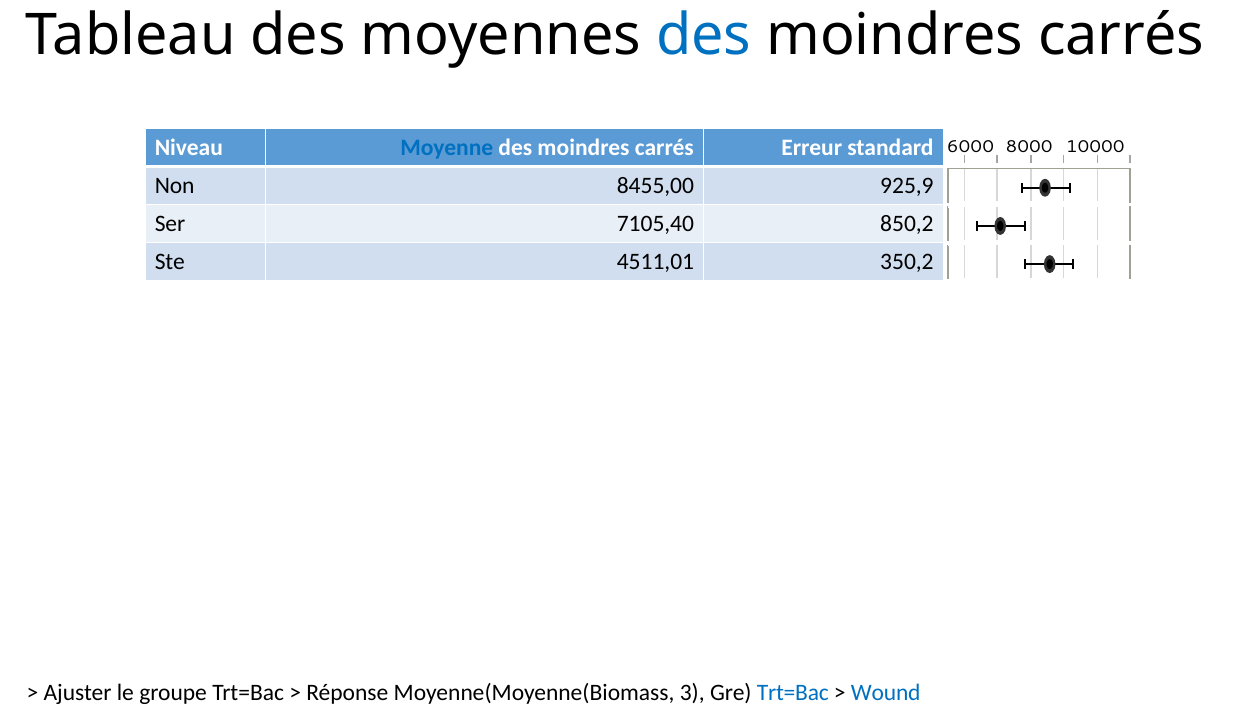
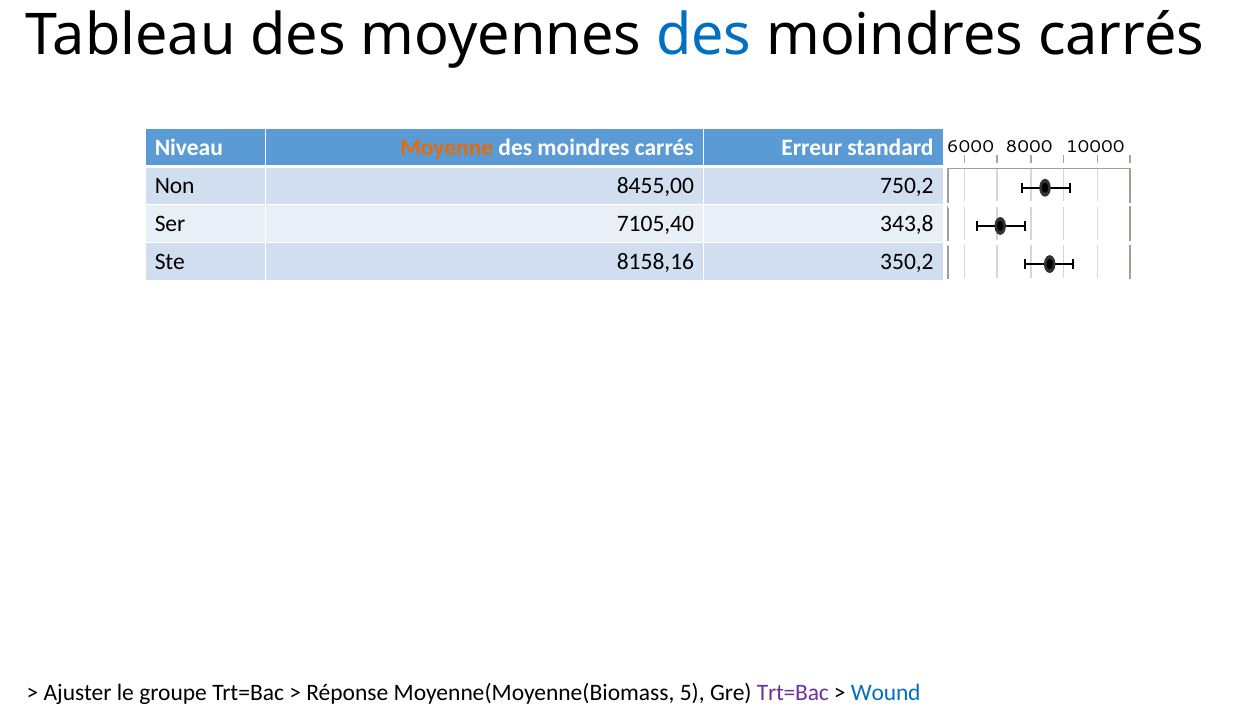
Moyenne colour: blue -> orange
925,9: 925,9 -> 750,2
850,2: 850,2 -> 343,8
4511,01: 4511,01 -> 8158,16
3: 3 -> 5
Trt=Bac at (793, 693) colour: blue -> purple
